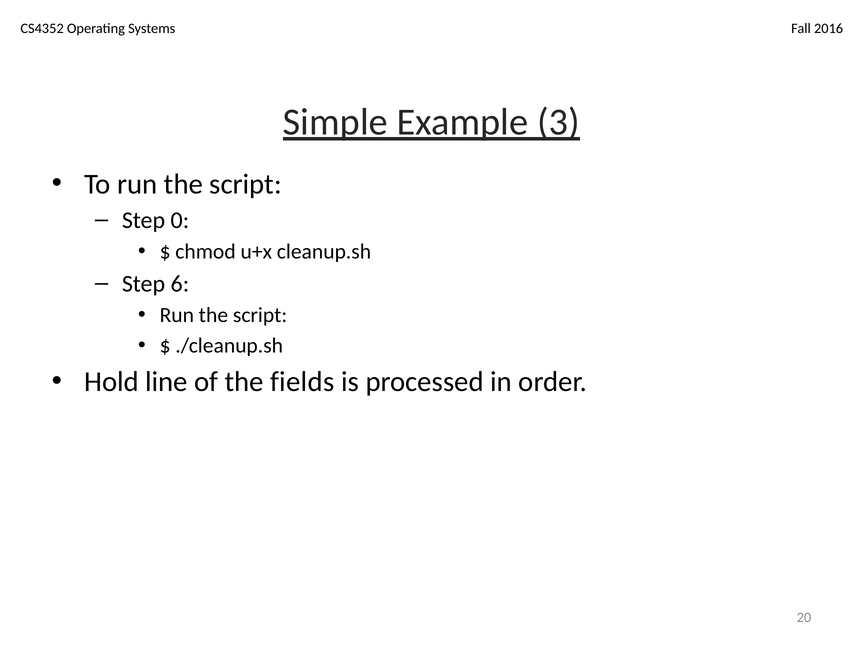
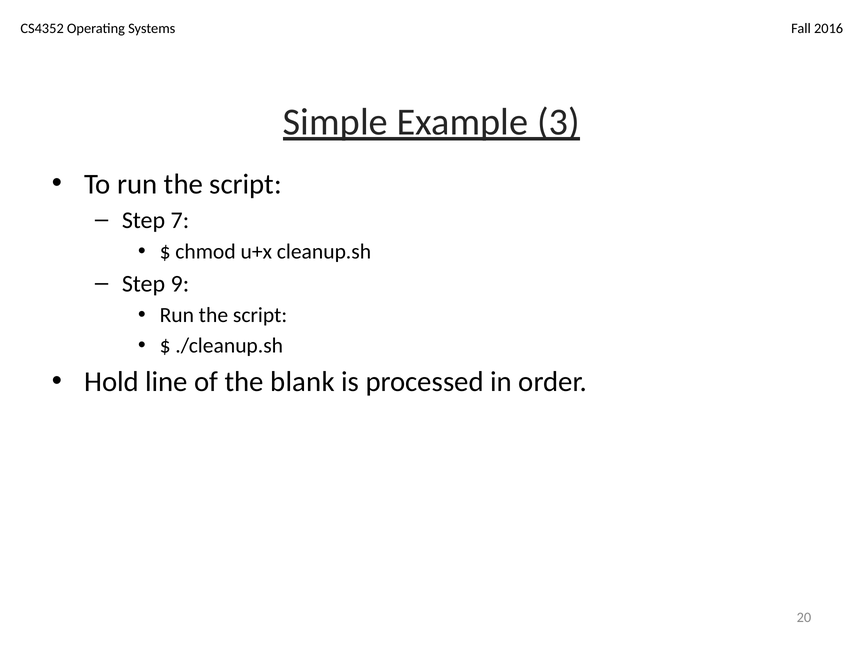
0: 0 -> 7
6: 6 -> 9
fields: fields -> blank
